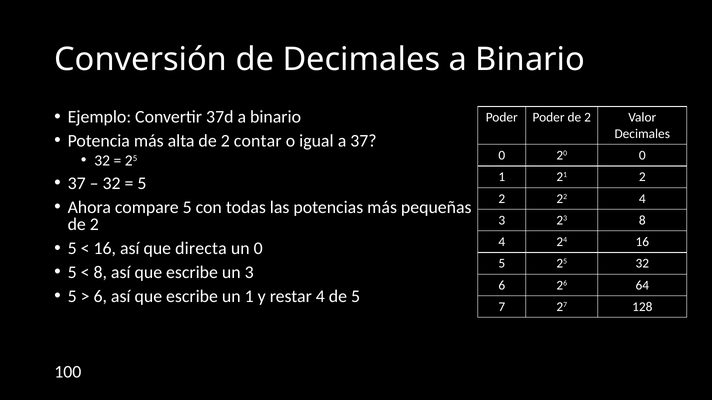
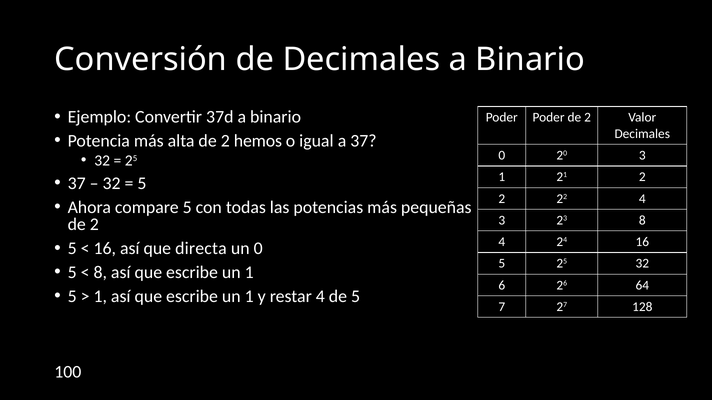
contar: contar -> hemos
20 0: 0 -> 3
3 at (249, 273): 3 -> 1
6 at (100, 297): 6 -> 1
